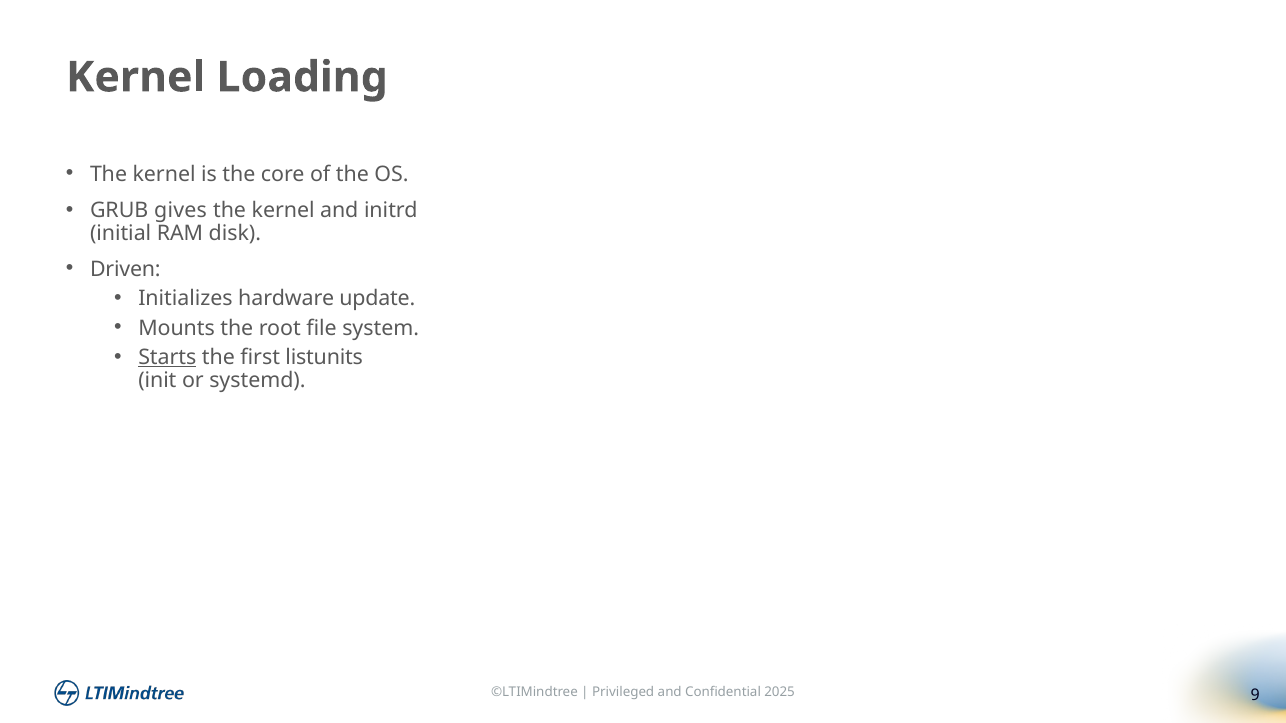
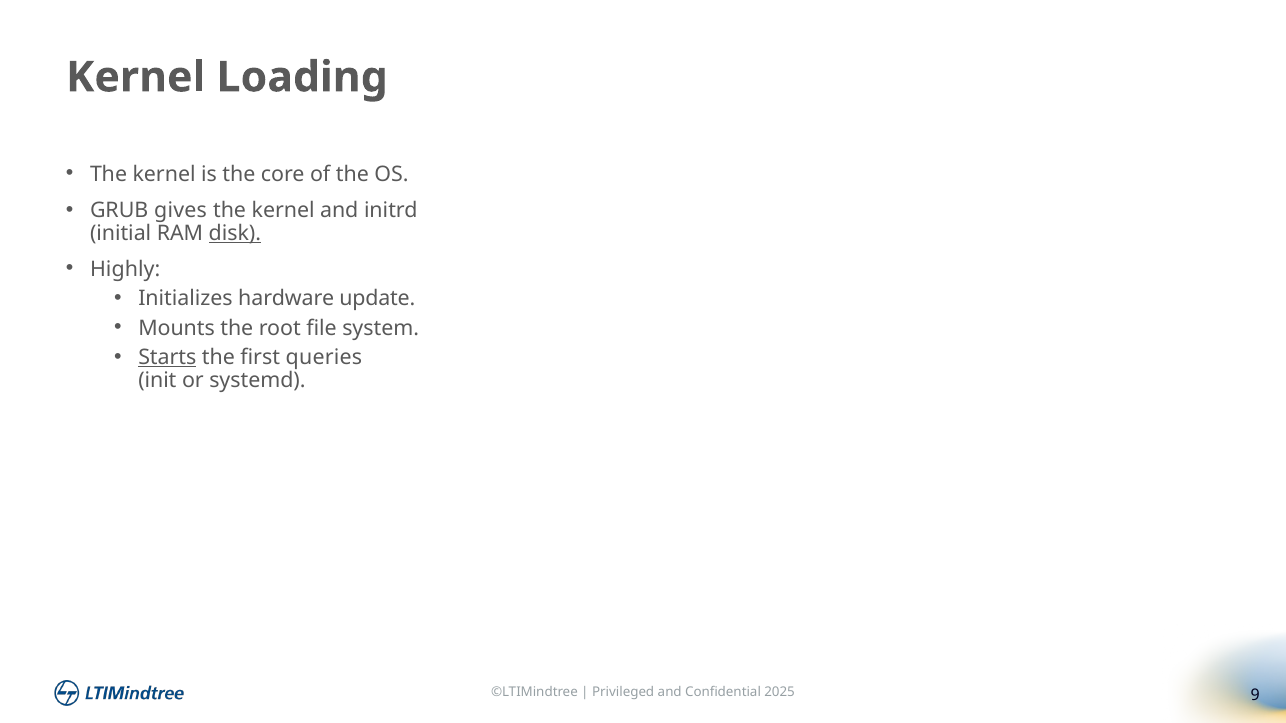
disk underline: none -> present
Driven: Driven -> Highly
listunits: listunits -> queries
